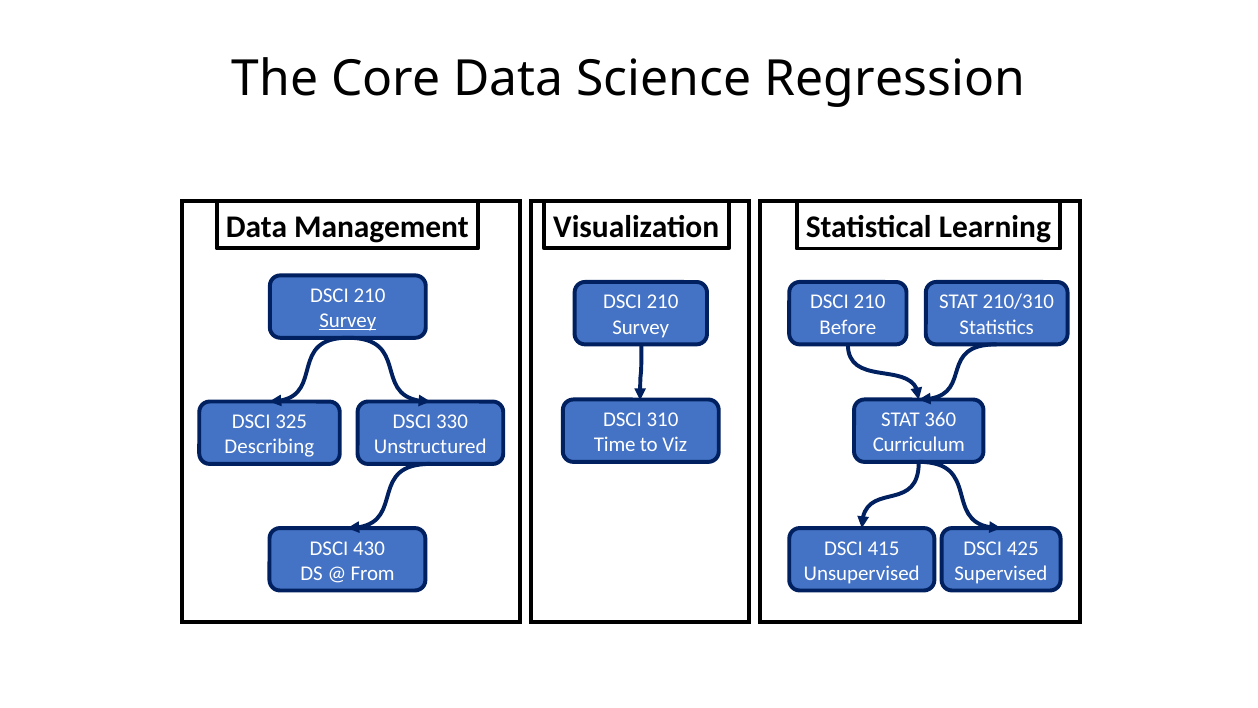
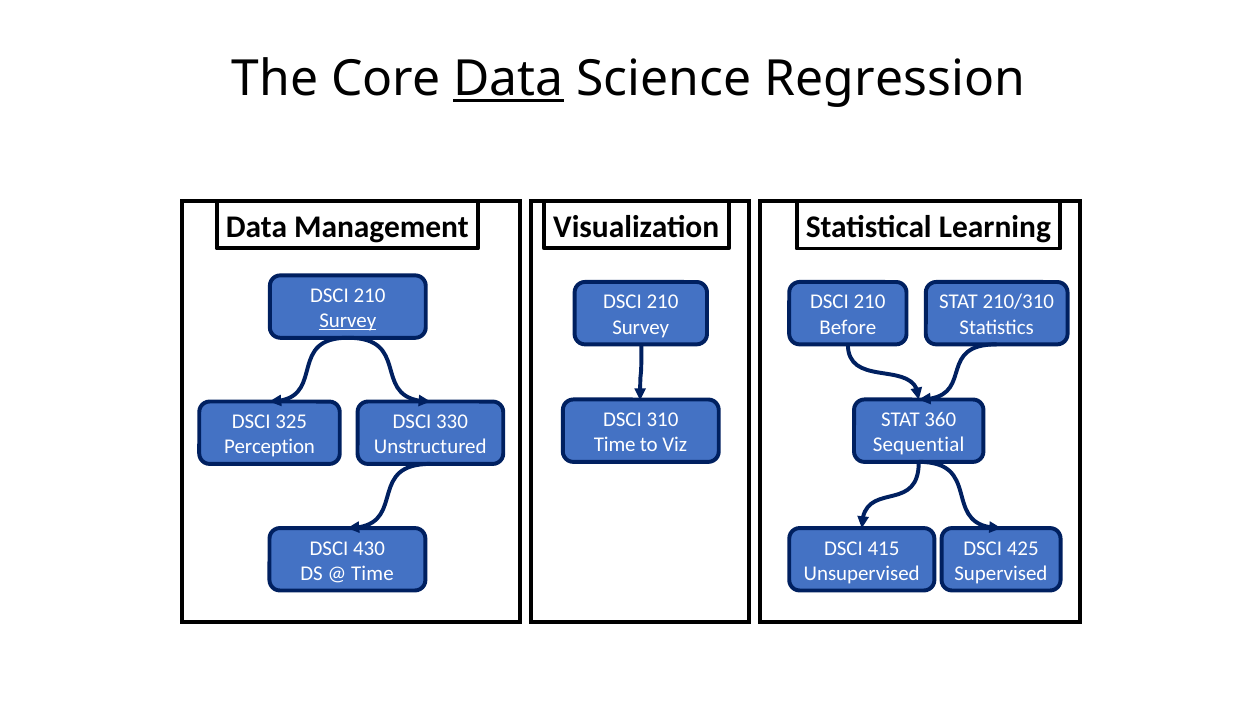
Data at (508, 79) underline: none -> present
Curriculum: Curriculum -> Sequential
Describing: Describing -> Perception
From at (373, 573): From -> Time
